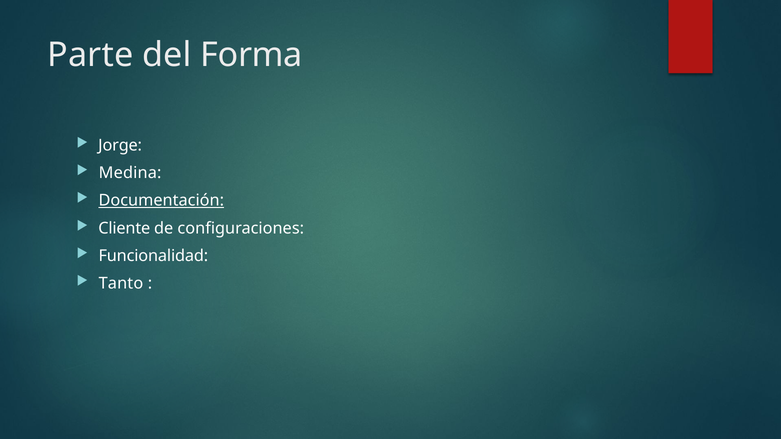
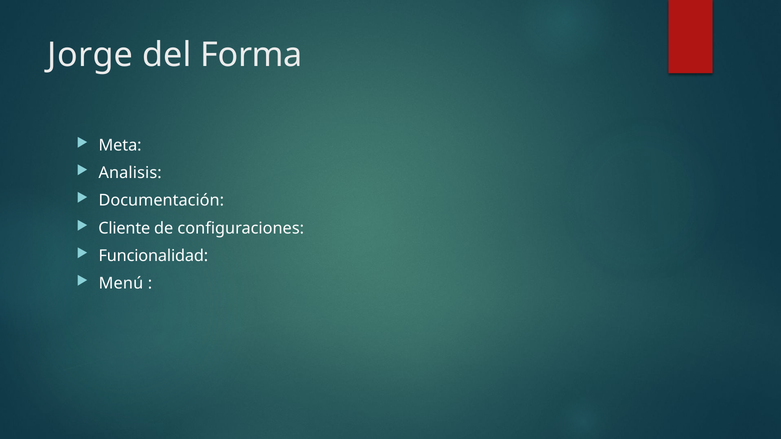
Parte: Parte -> Jorge
Jorge: Jorge -> Meta
Medina: Medina -> Analisis
Documentación underline: present -> none
Tanto: Tanto -> Menú
